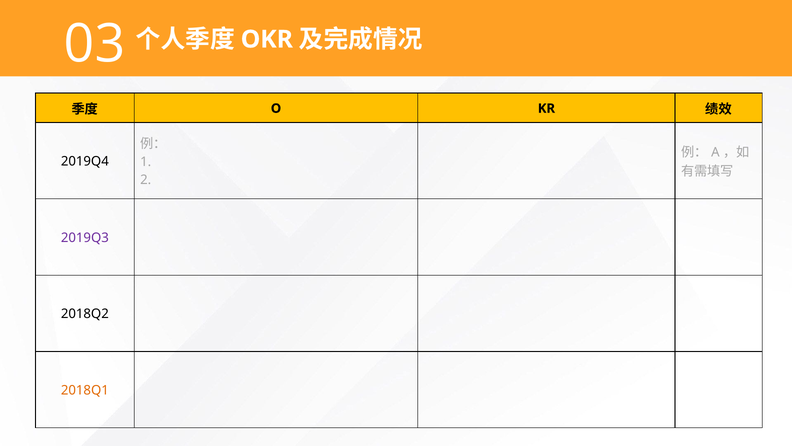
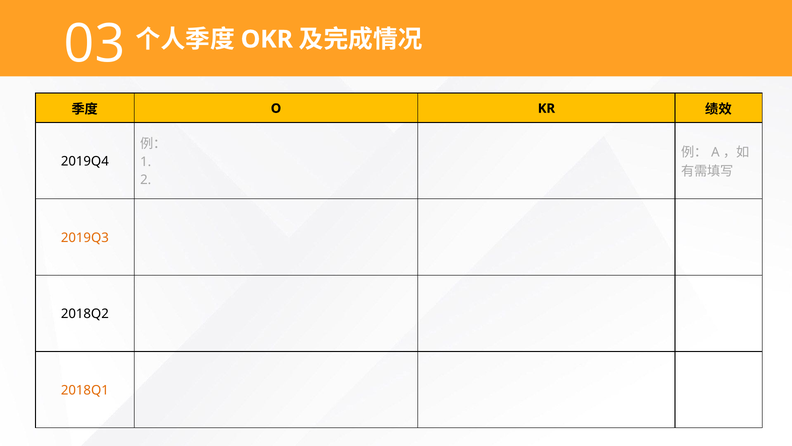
2019Q3 colour: purple -> orange
